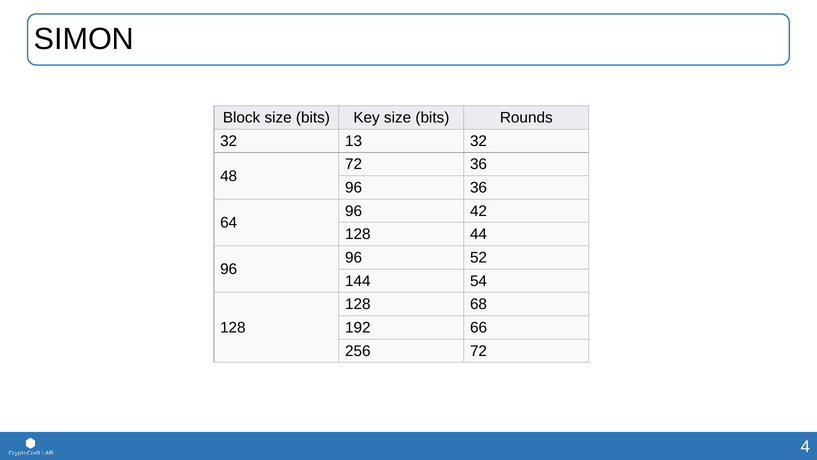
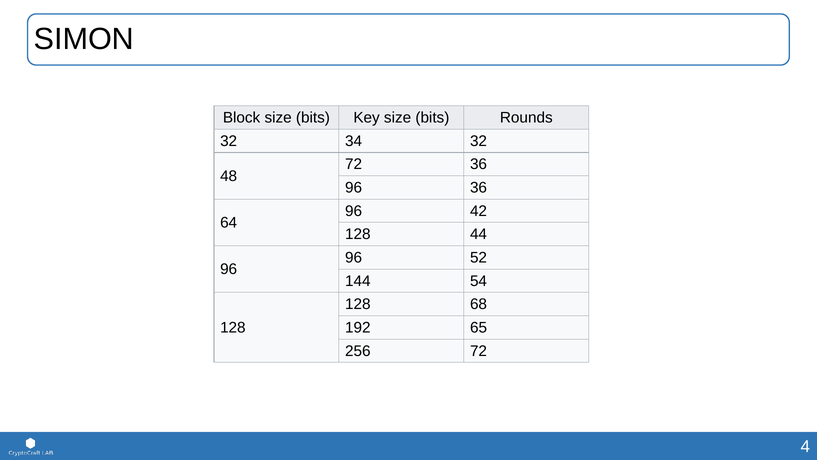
13: 13 -> 34
66: 66 -> 65
